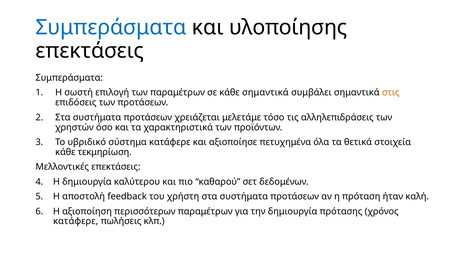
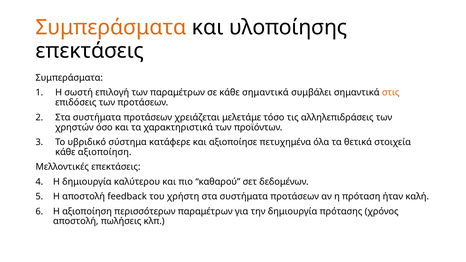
Συμπεράσματα at (111, 28) colour: blue -> orange
κάθε τεκμηρίωση: τεκμηρίωση -> αξιοποίηση
κατάφερε at (76, 221): κατάφερε -> αποστολή
